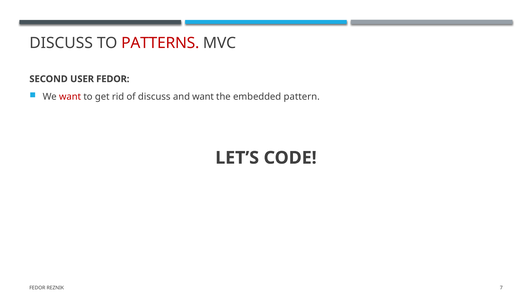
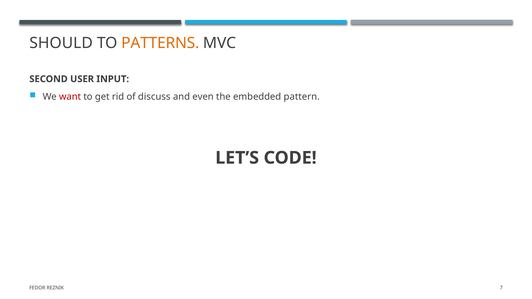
DISCUSS at (61, 43): DISCUSS -> SHOULD
PATTERNS colour: red -> orange
USER FEDOR: FEDOR -> INPUT
and want: want -> even
